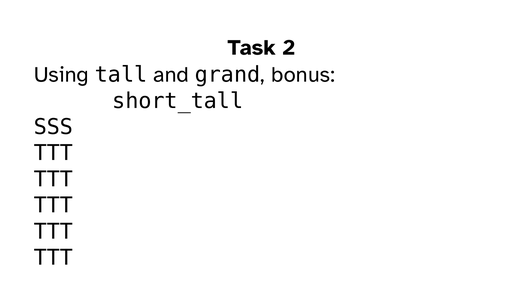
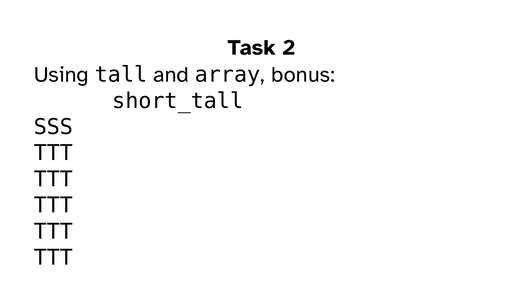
grand: grand -> array
